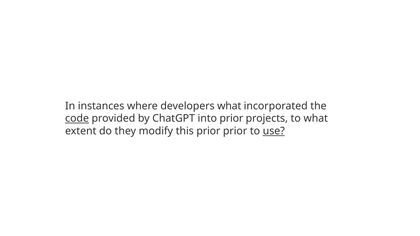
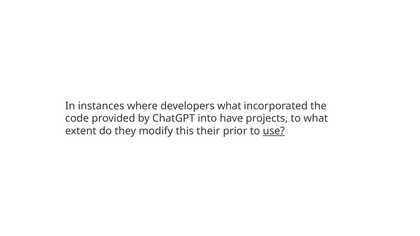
code underline: present -> none
into prior: prior -> have
this prior: prior -> their
